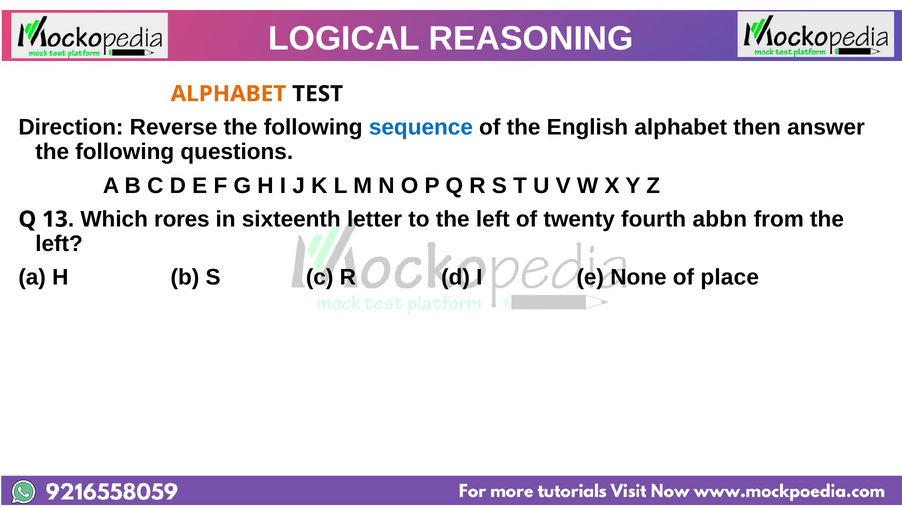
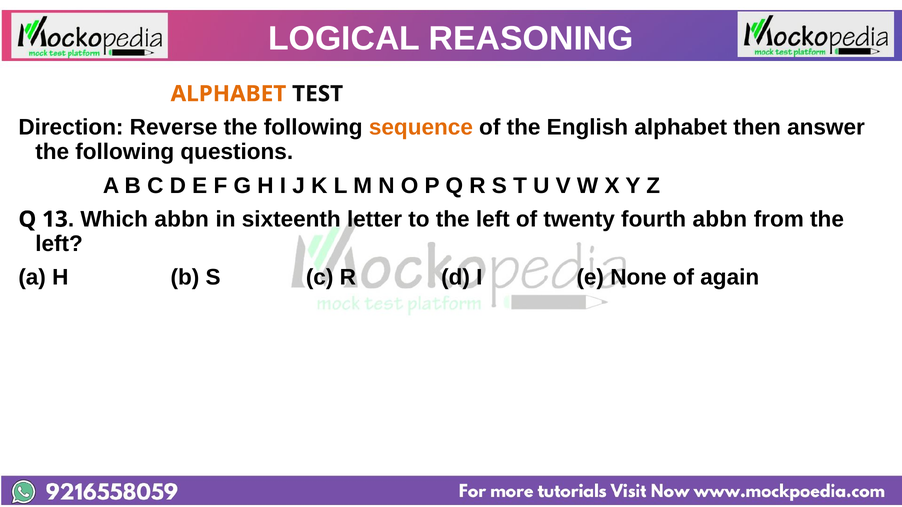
sequence colour: blue -> orange
Which rores: rores -> abbn
place: place -> again
